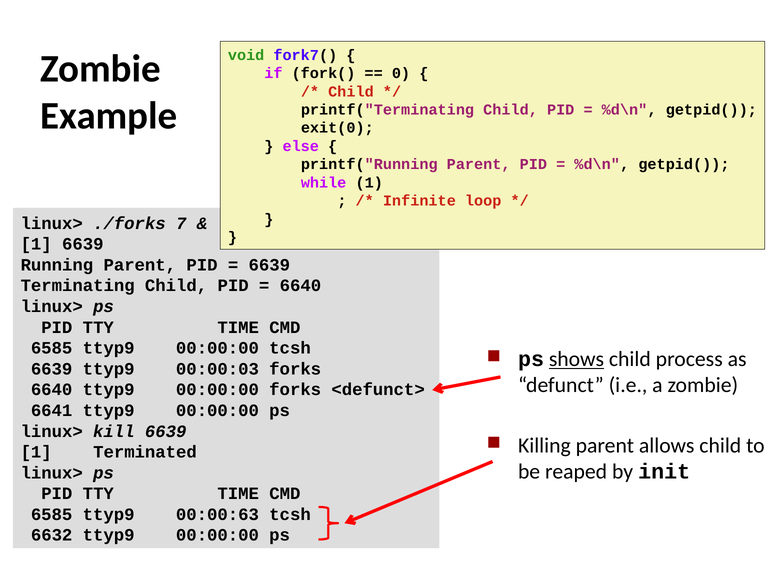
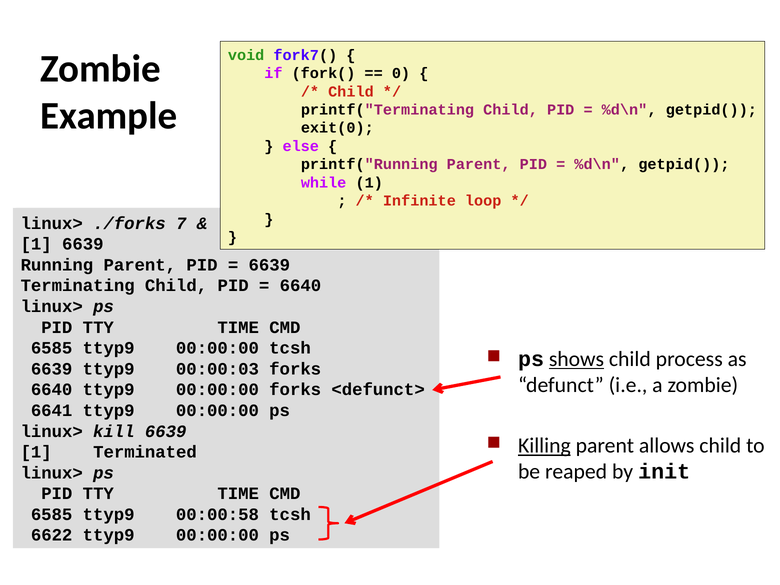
Killing underline: none -> present
00:00:63: 00:00:63 -> 00:00:58
6632: 6632 -> 6622
